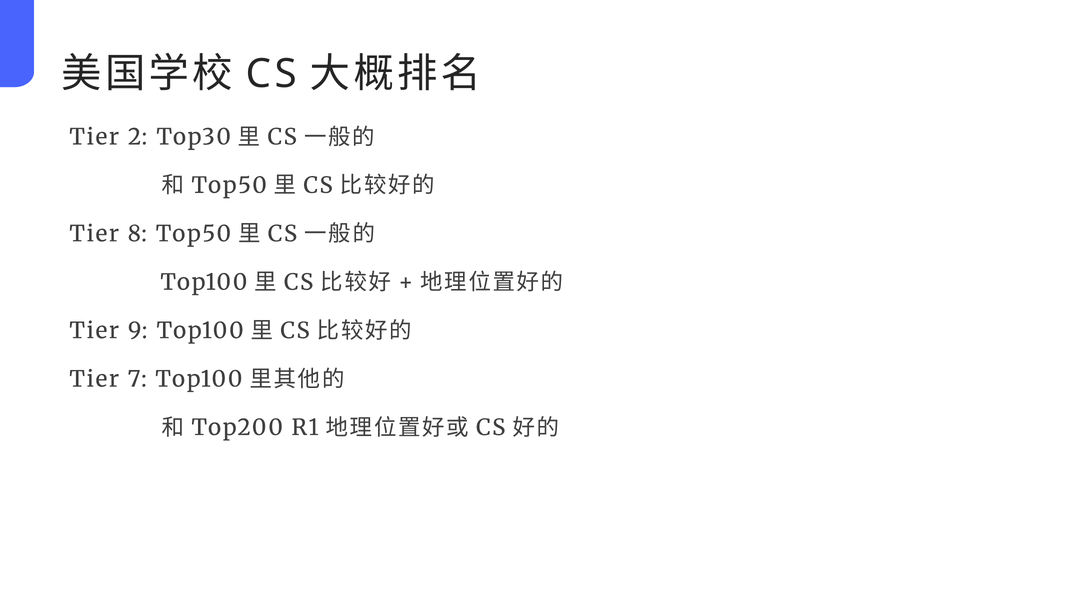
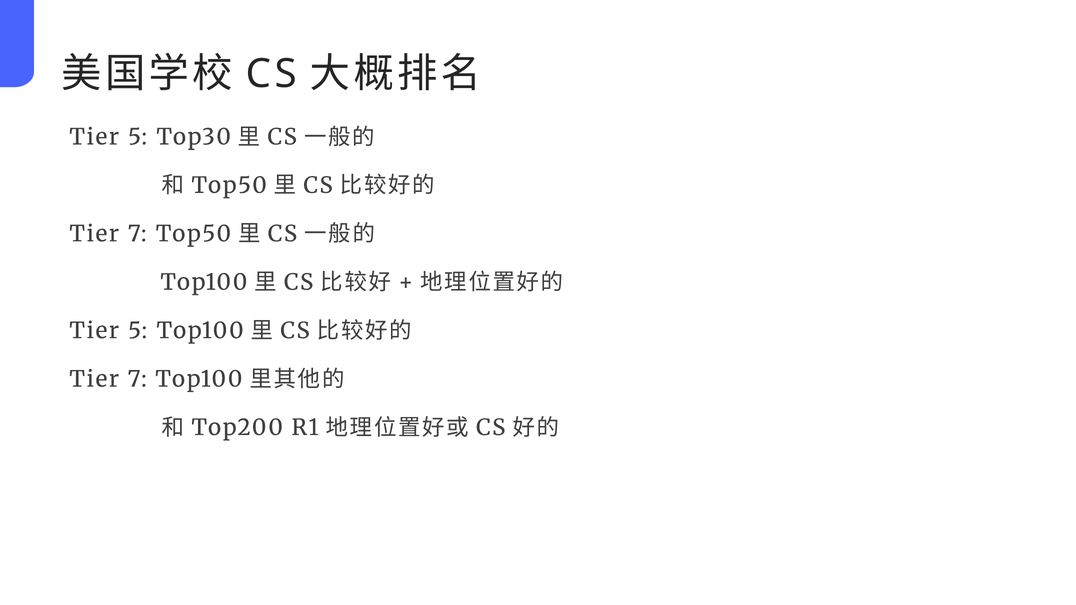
2 at (138, 137): 2 -> 5
8 at (137, 234): 8 -> 7
9 at (138, 331): 9 -> 5
